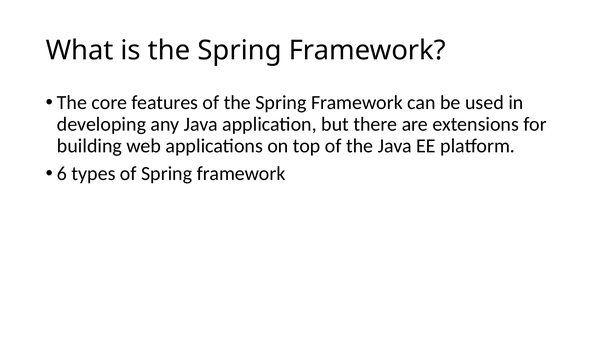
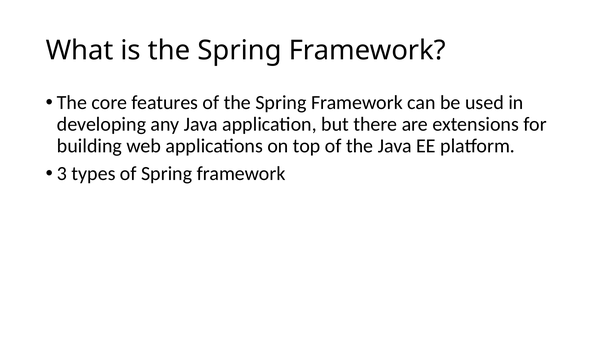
6: 6 -> 3
